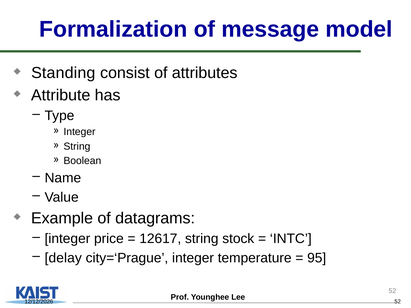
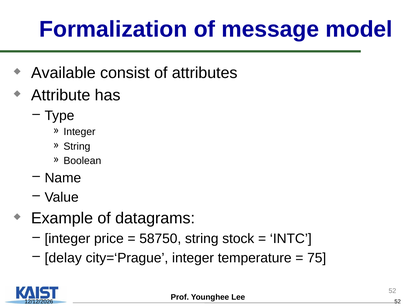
Standing: Standing -> Available
12617: 12617 -> 58750
95: 95 -> 75
